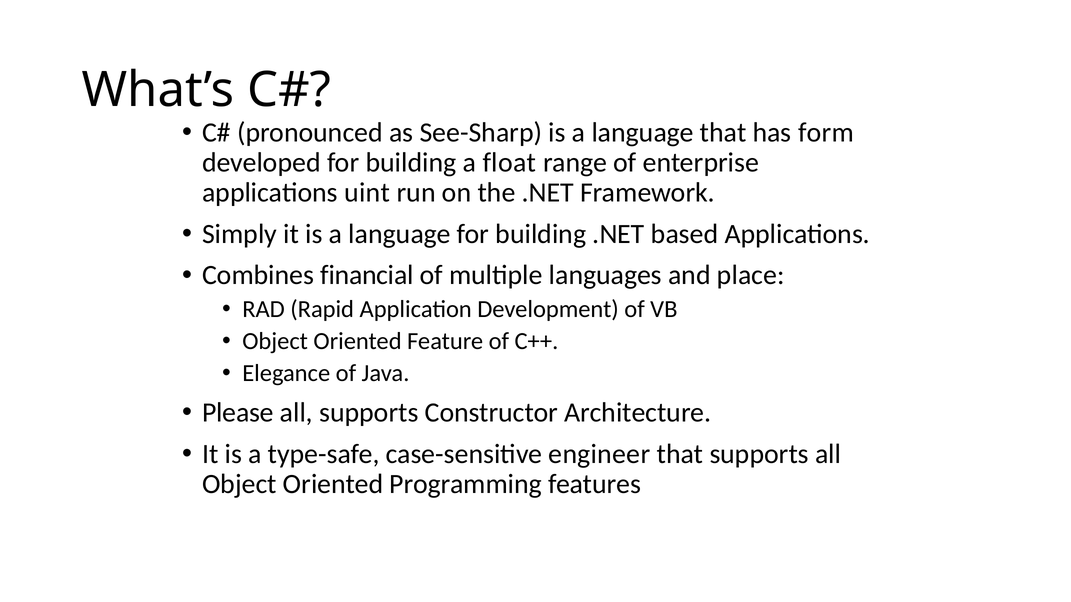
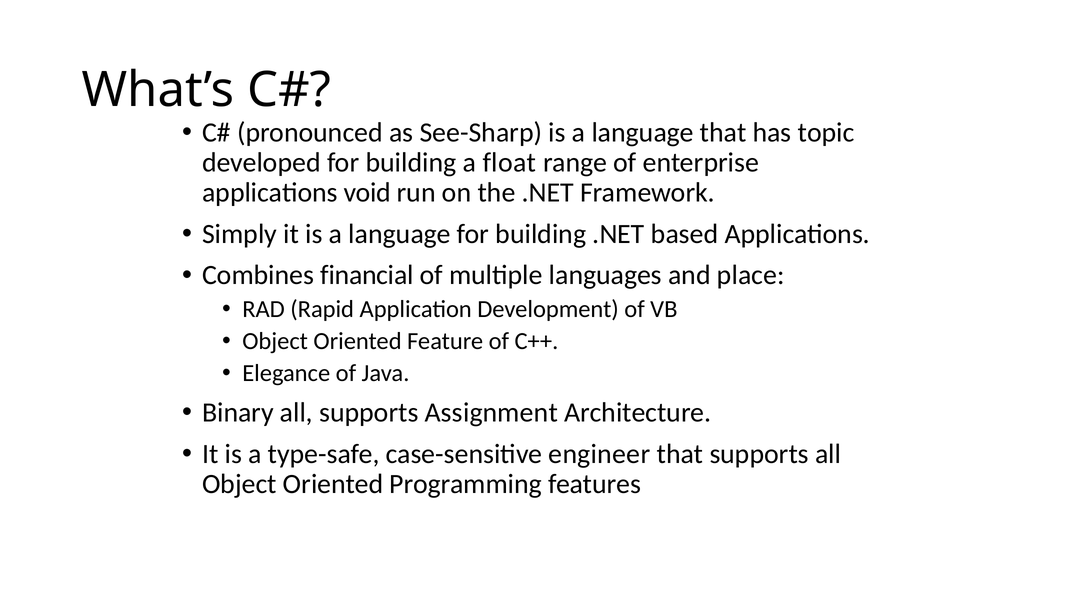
form: form -> topic
uint: uint -> void
Please: Please -> Binary
Constructor: Constructor -> Assignment
